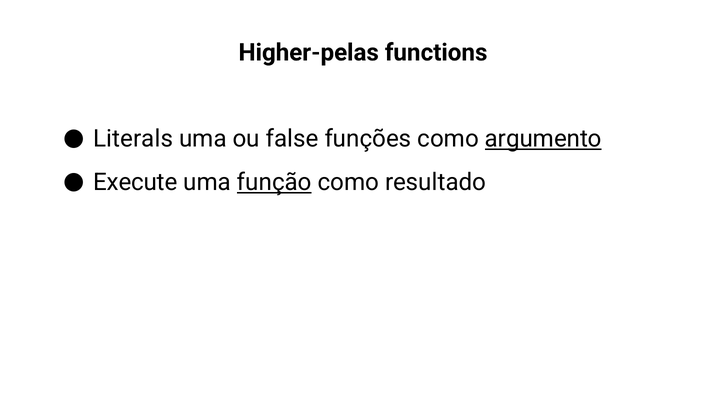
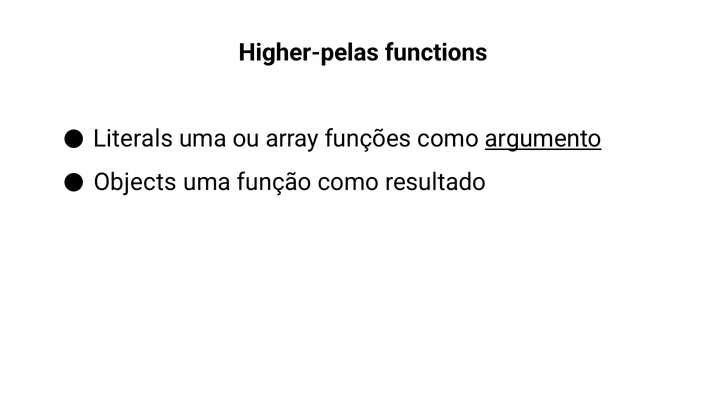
false: false -> array
Execute: Execute -> Objects
função underline: present -> none
